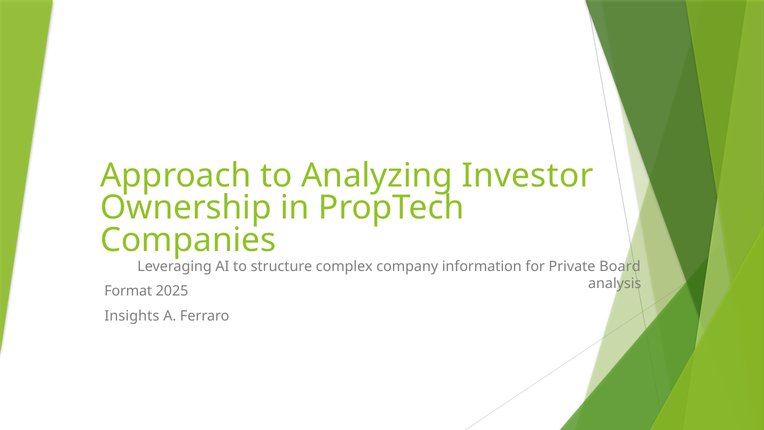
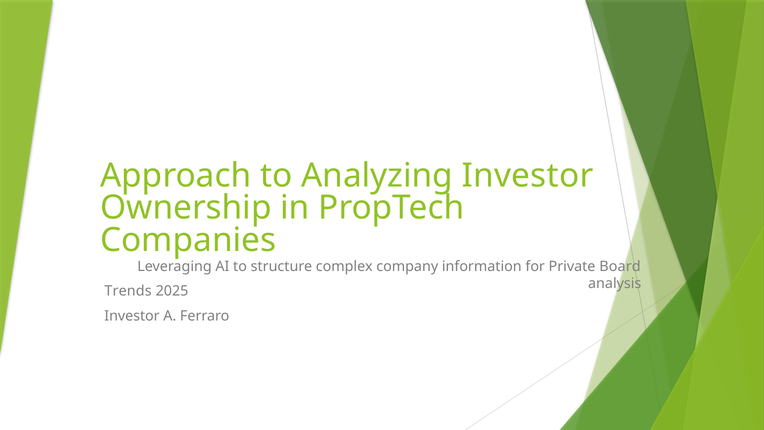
Format: Format -> Trends
Insights at (132, 316): Insights -> Investor
